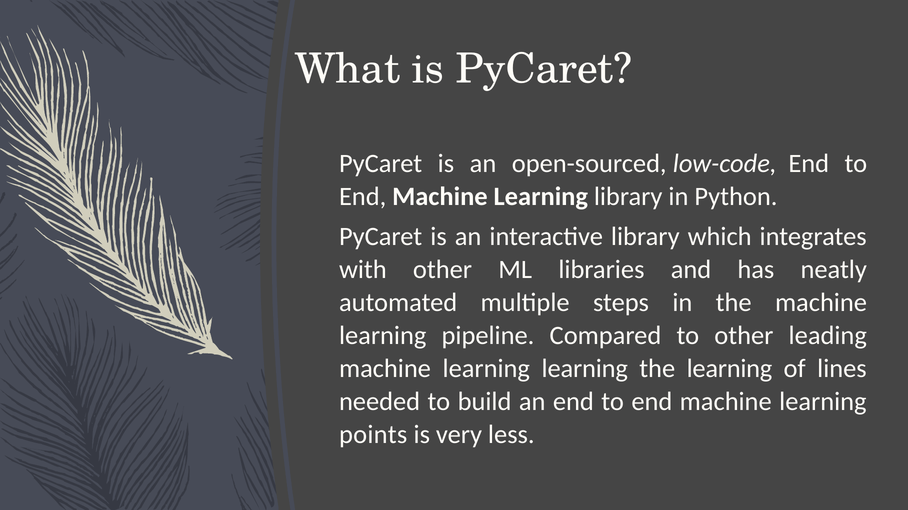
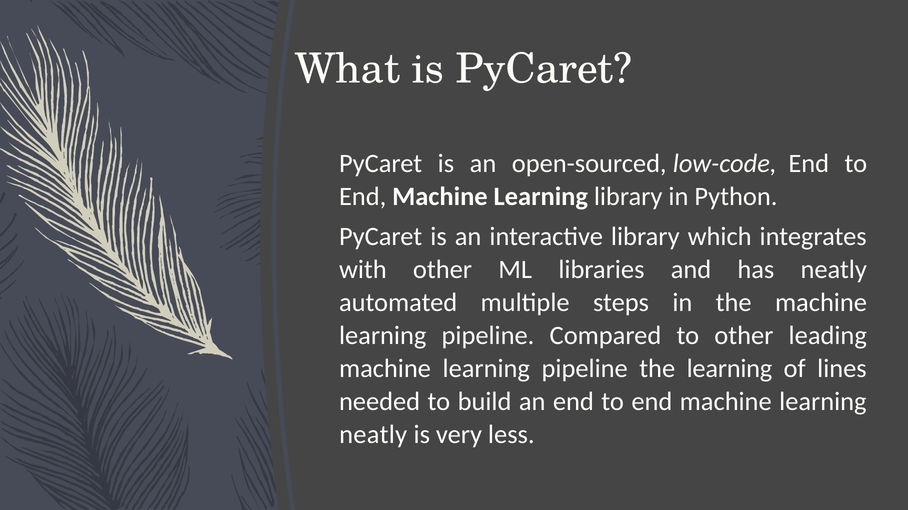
learning at (585, 369): learning -> pipeline
points at (373, 435): points -> neatly
